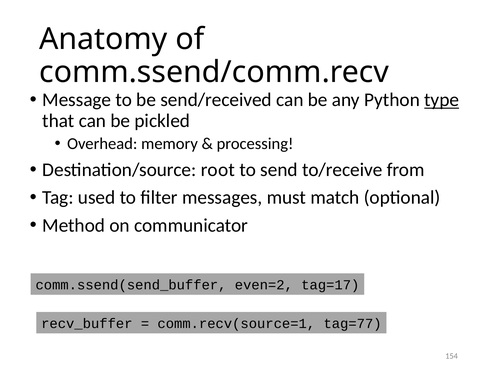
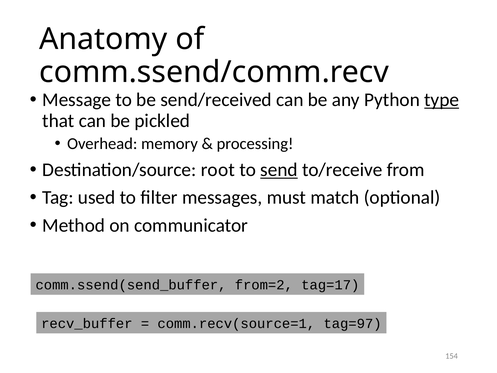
send underline: none -> present
even=2: even=2 -> from=2
tag=77: tag=77 -> tag=97
